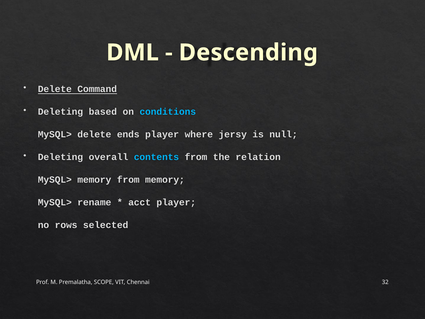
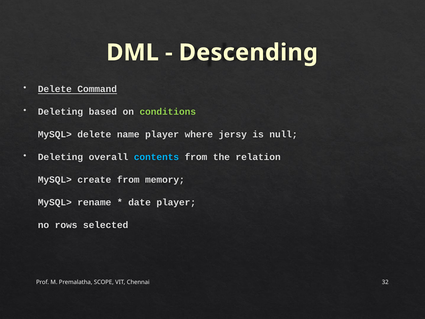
conditions colour: light blue -> light green
ends: ends -> name
MySQL> memory: memory -> create
acct: acct -> date
